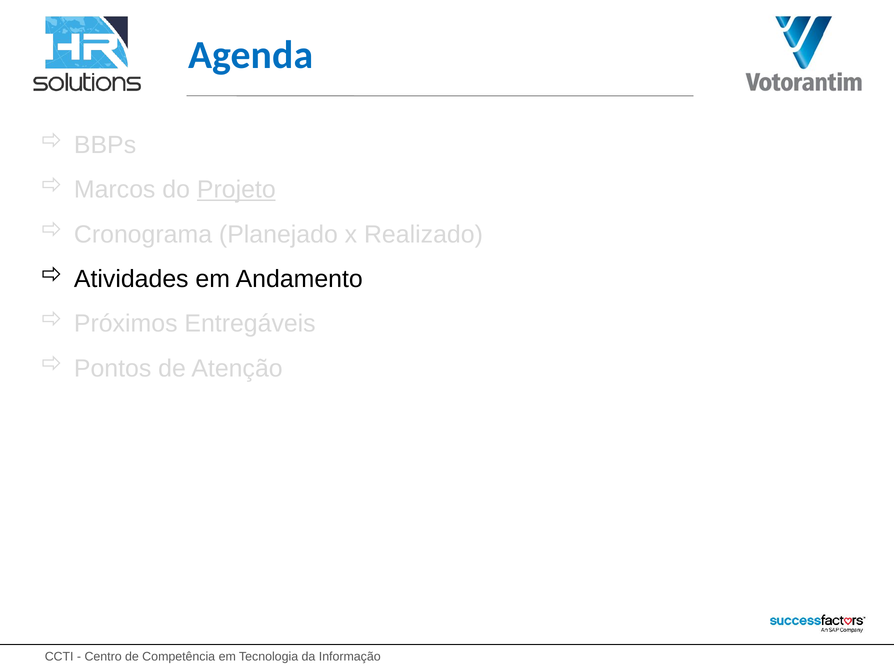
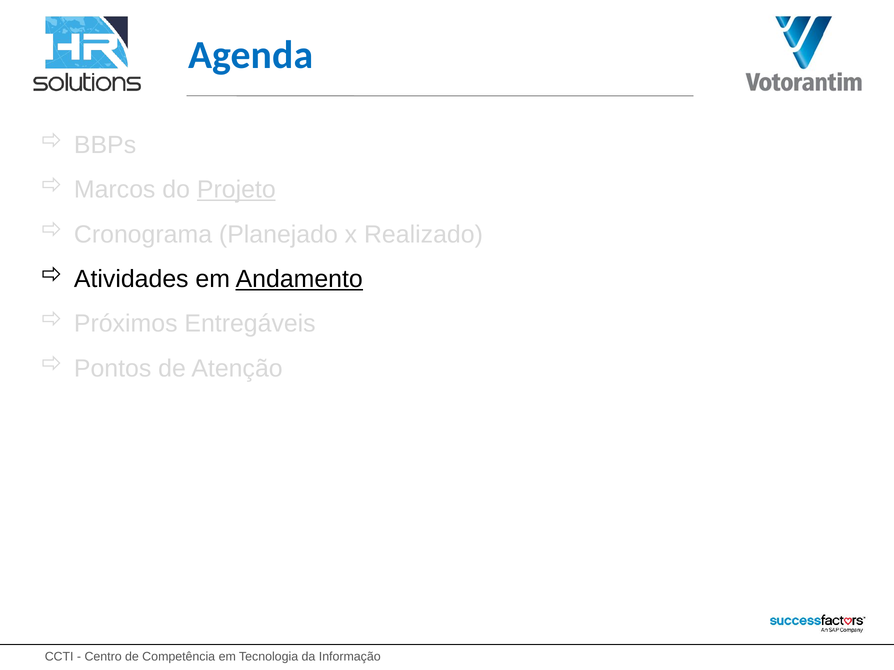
Andamento underline: none -> present
